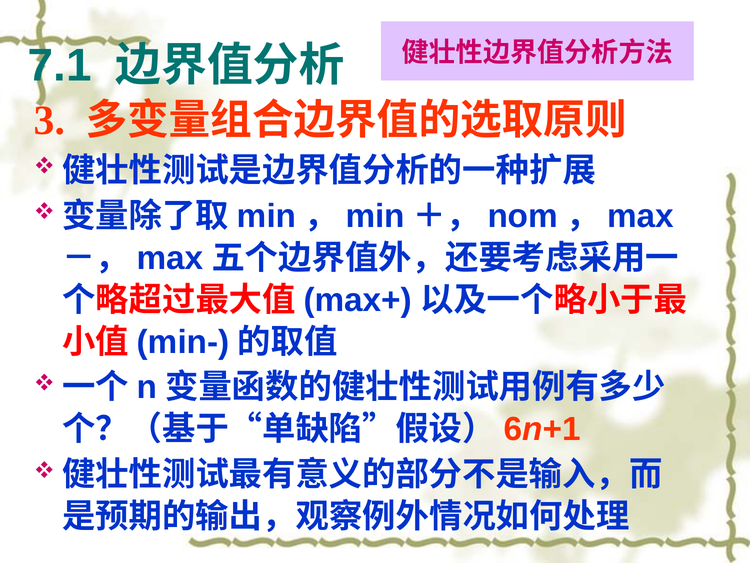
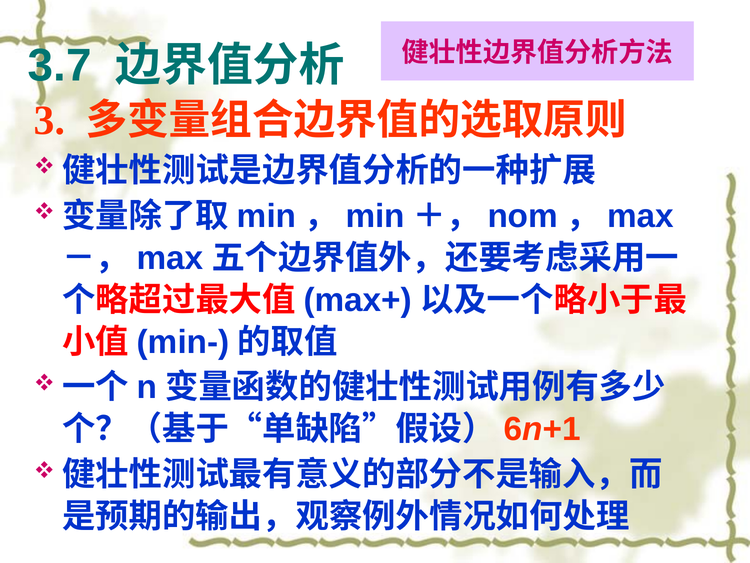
7.1: 7.1 -> 3.7
